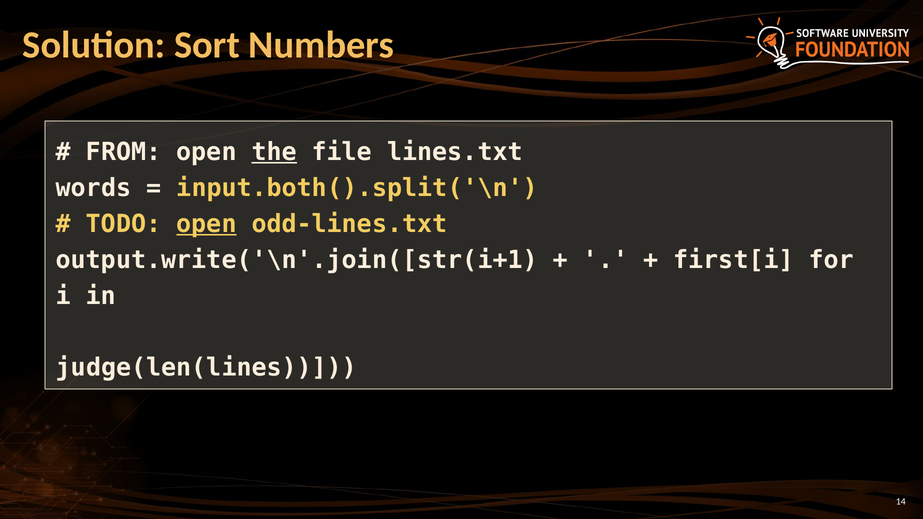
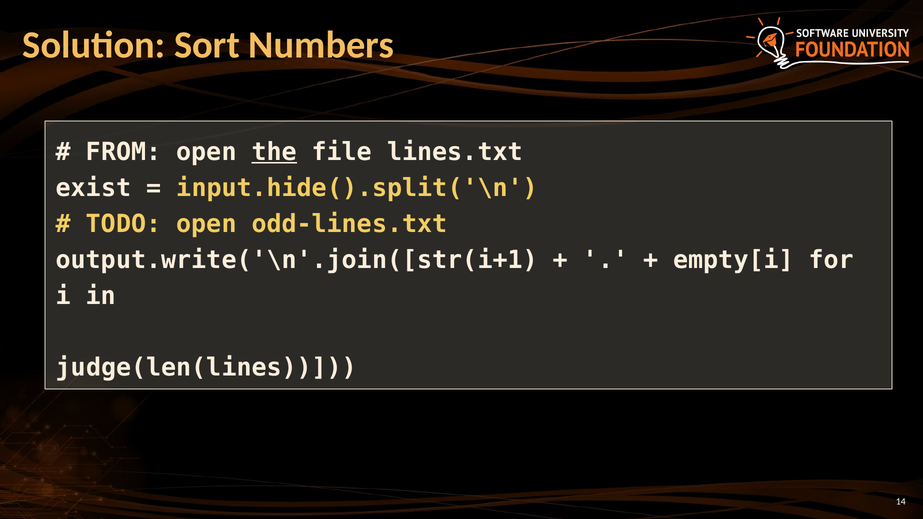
words: words -> exist
input.both().split('\n: input.both().split('\n -> input.hide().split('\n
open at (206, 224) underline: present -> none
first[i: first[i -> empty[i
